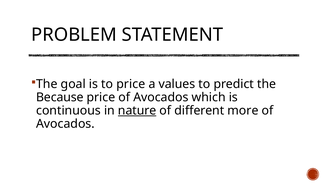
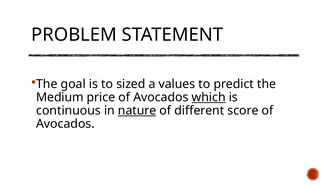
to price: price -> sized
Because: Because -> Medium
which underline: none -> present
more: more -> score
